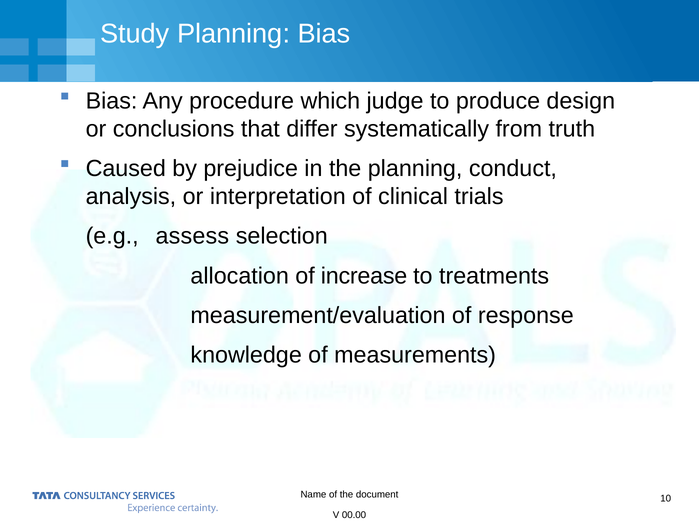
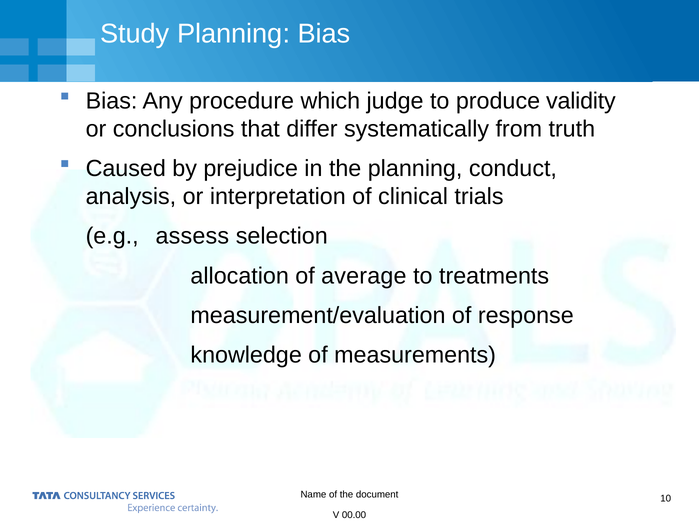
design: design -> validity
increase: increase -> average
